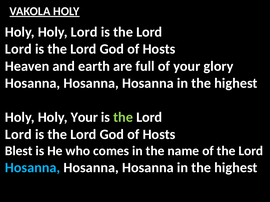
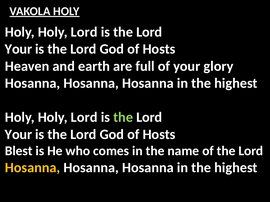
Lord at (18, 49): Lord -> Your
Your at (84, 118): Your -> Lord
Lord at (18, 135): Lord -> Your
Hosanna at (33, 168) colour: light blue -> yellow
